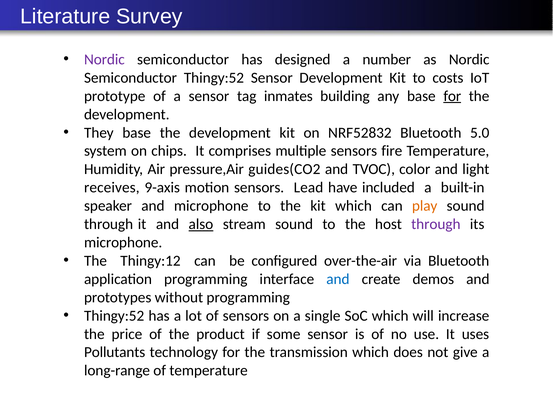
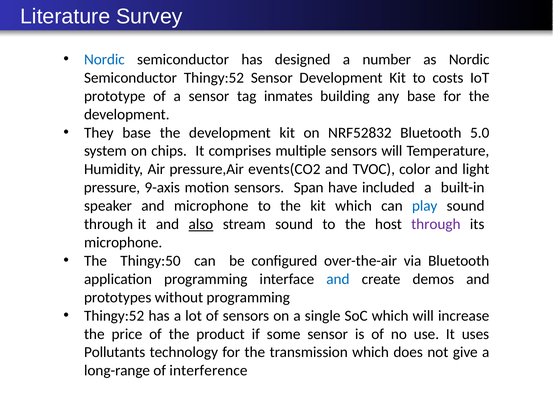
Nordic at (104, 59) colour: purple -> blue
for at (452, 96) underline: present -> none
sensors fire: fire -> will
guides(CO2: guides(CO2 -> events(CO2
receives: receives -> pressure
Lead: Lead -> Span
play colour: orange -> blue
Thingy:12: Thingy:12 -> Thingy:50
of temperature: temperature -> interference
